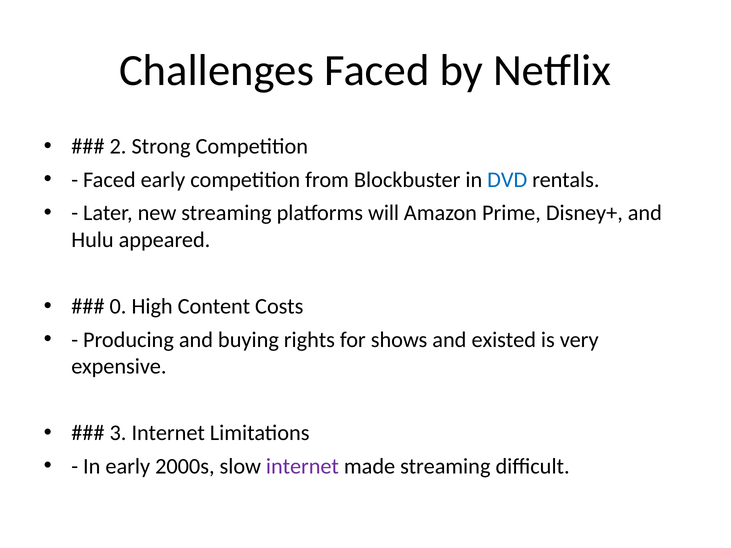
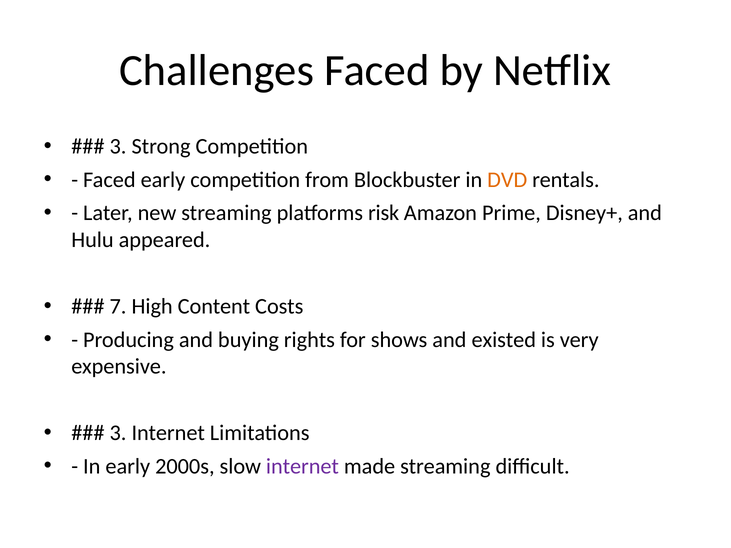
2 at (118, 147): 2 -> 3
DVD colour: blue -> orange
will: will -> risk
0: 0 -> 7
